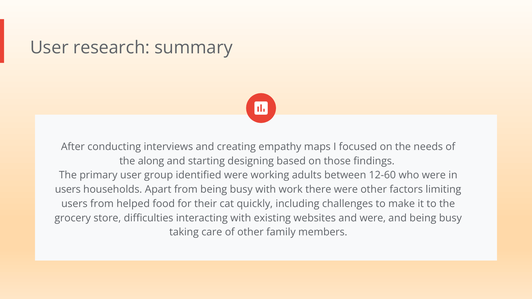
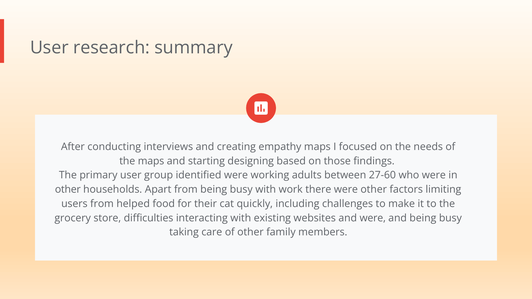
the along: along -> maps
12-60: 12-60 -> 27-60
users at (68, 190): users -> other
